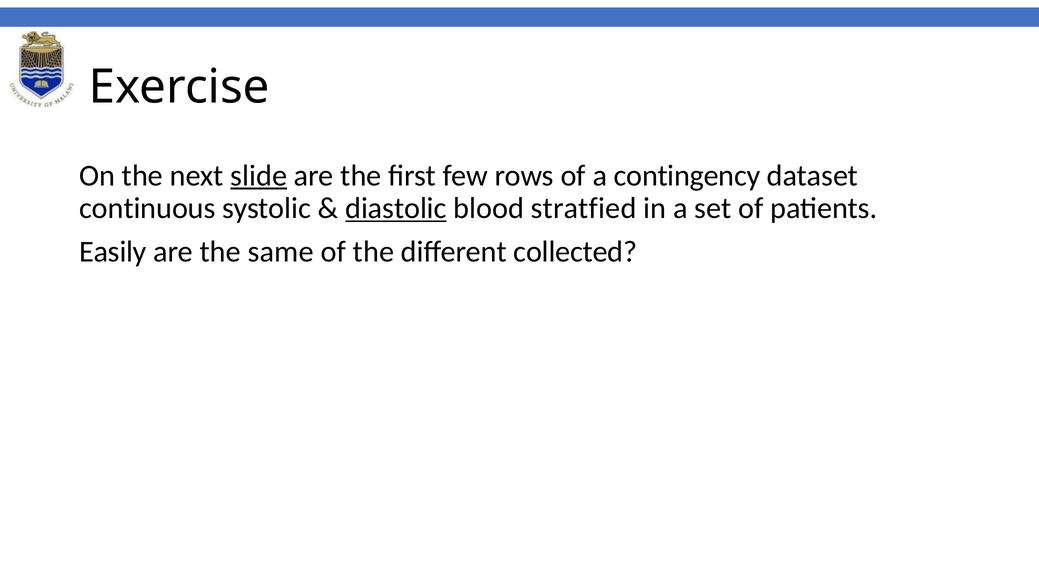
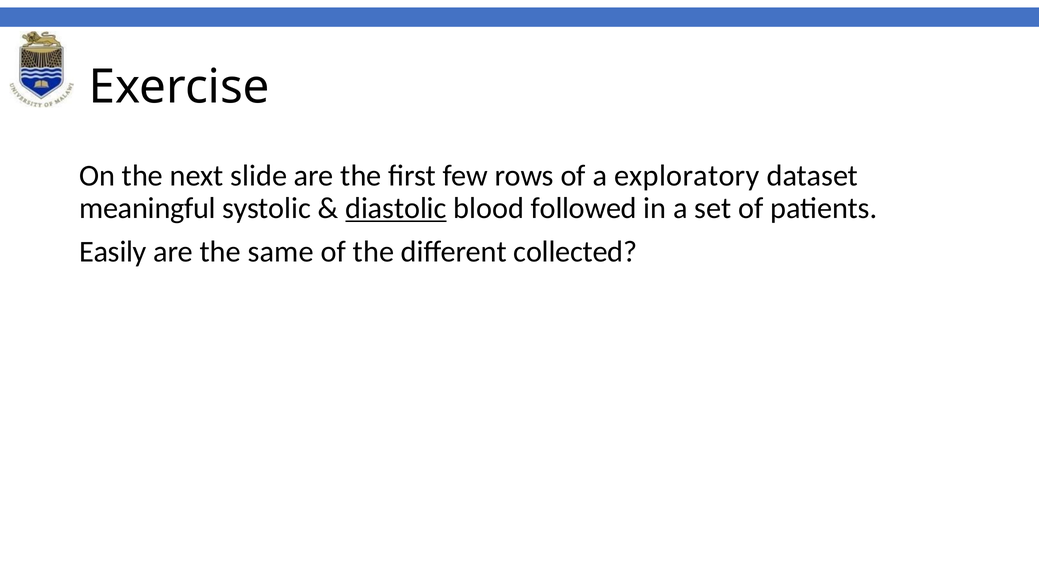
slide underline: present -> none
contingency: contingency -> exploratory
continuous: continuous -> meaningful
stratfied: stratfied -> followed
